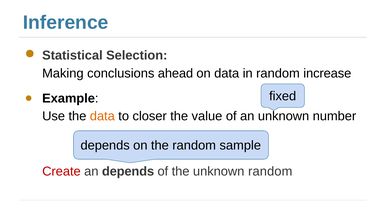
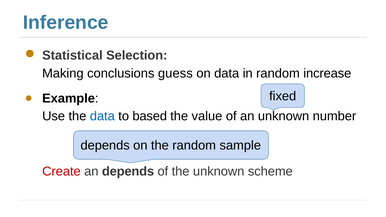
ahead: ahead -> guess
data at (102, 116) colour: orange -> blue
closer: closer -> based
unknown random: random -> scheme
